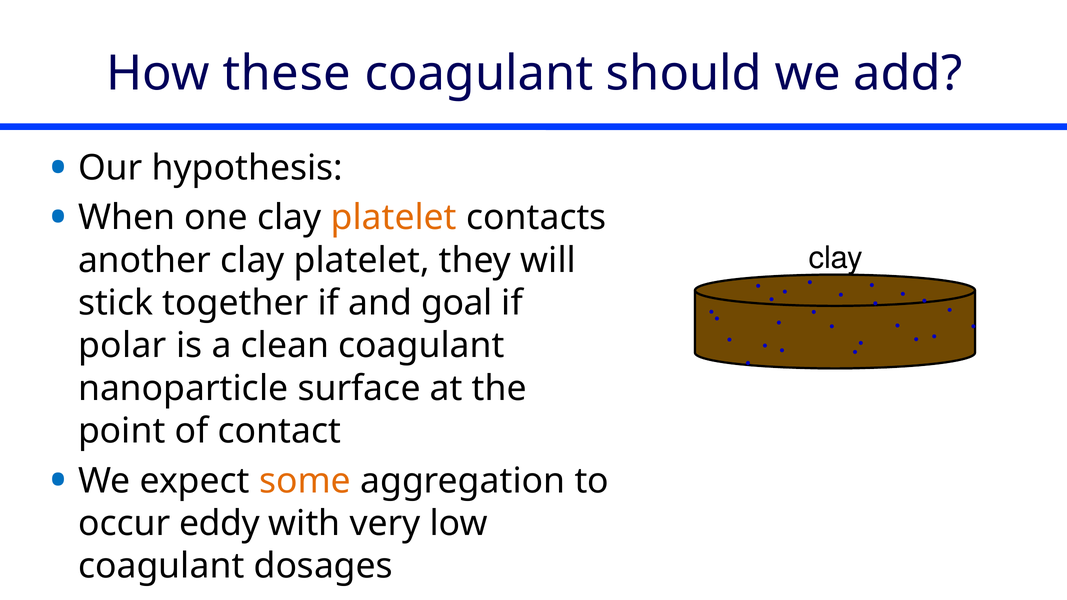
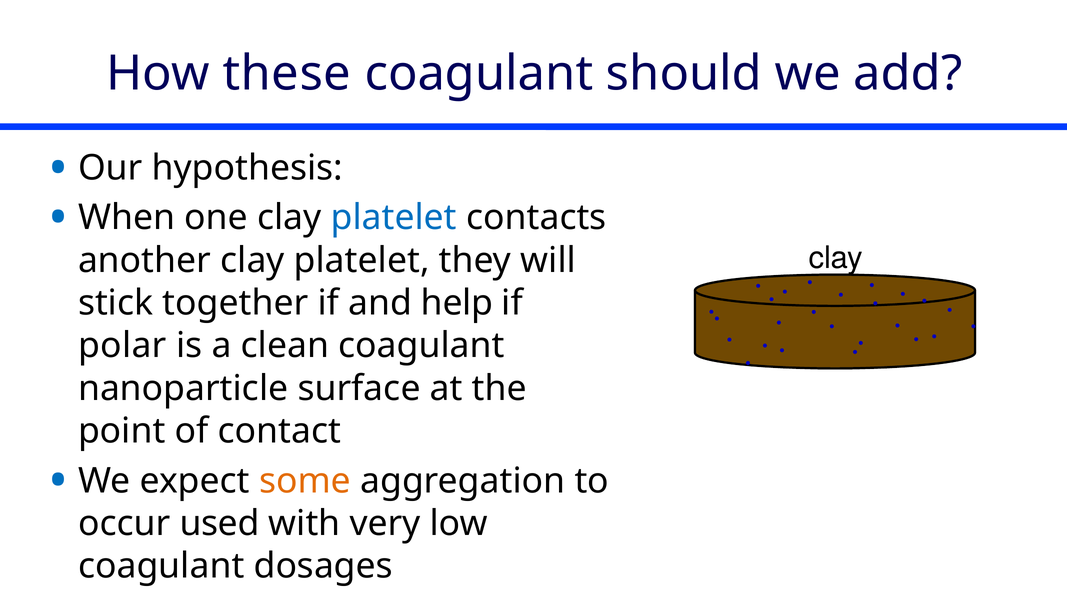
platelet at (394, 218) colour: orange -> blue
goal: goal -> help
eddy: eddy -> used
